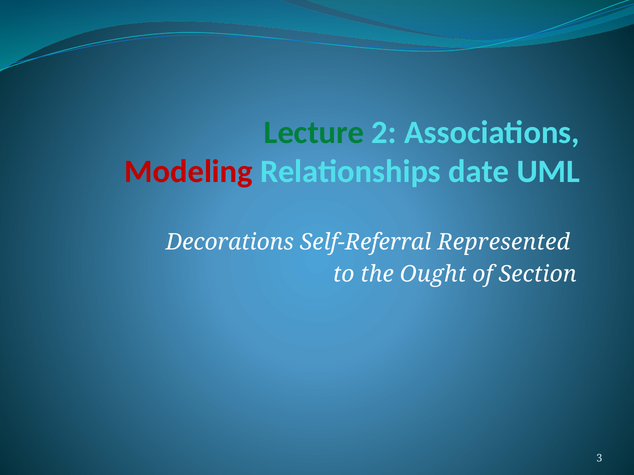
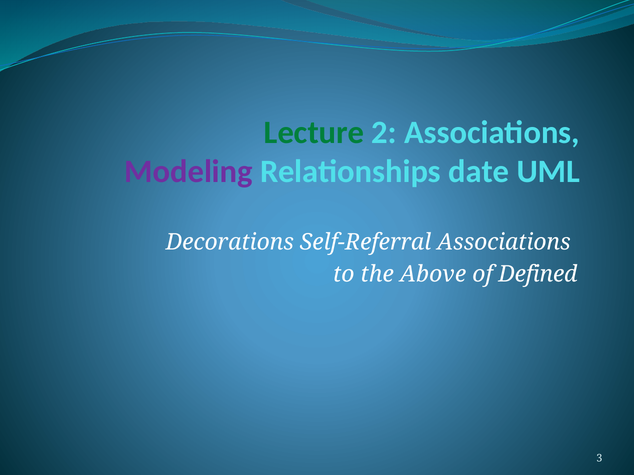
Modeling colour: red -> purple
Self-Referral Represented: Represented -> Associations
Ought: Ought -> Above
Section: Section -> Defined
